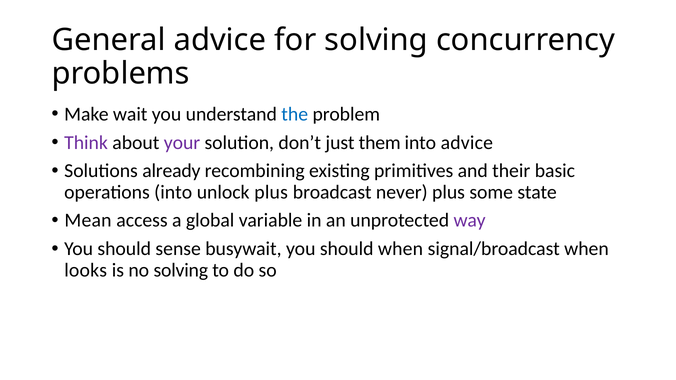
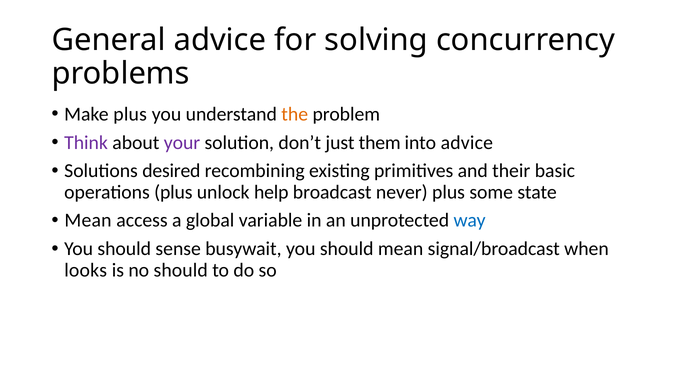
Make wait: wait -> plus
the colour: blue -> orange
already: already -> desired
operations into: into -> plus
unlock plus: plus -> help
way colour: purple -> blue
should when: when -> mean
no solving: solving -> should
